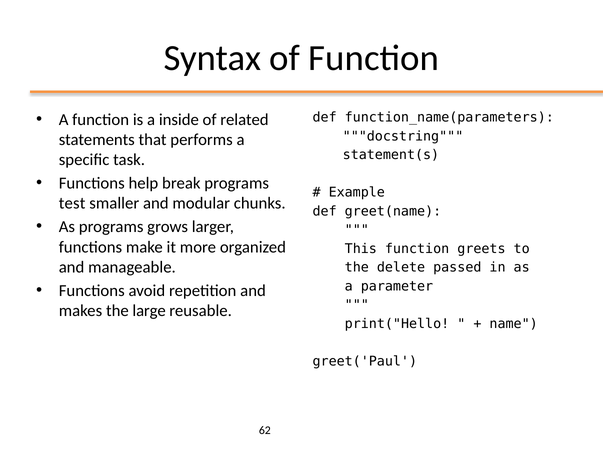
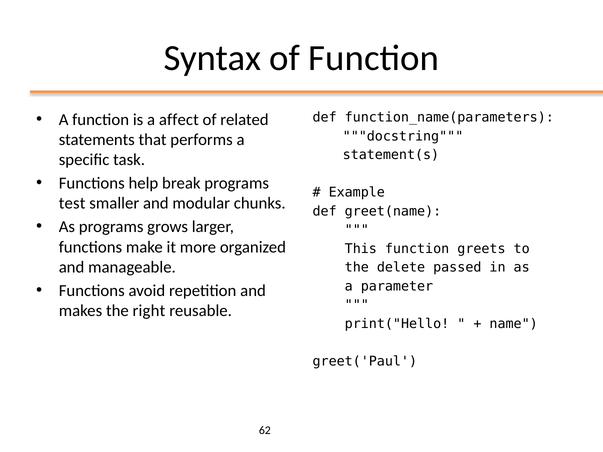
inside: inside -> affect
large: large -> right
